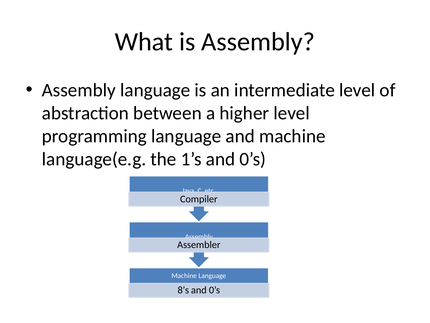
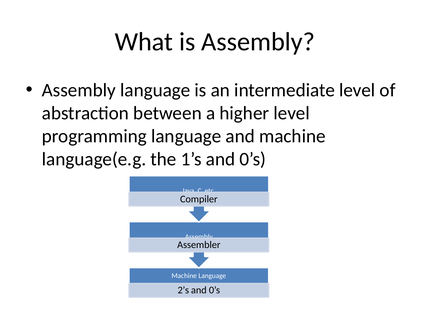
8’s: 8’s -> 2’s
